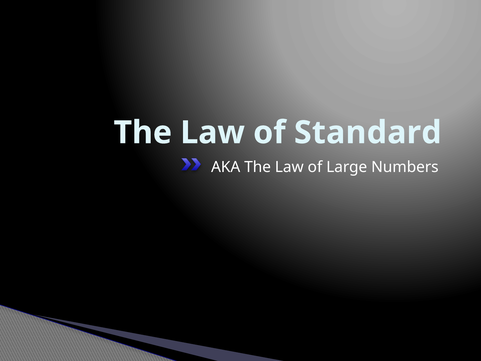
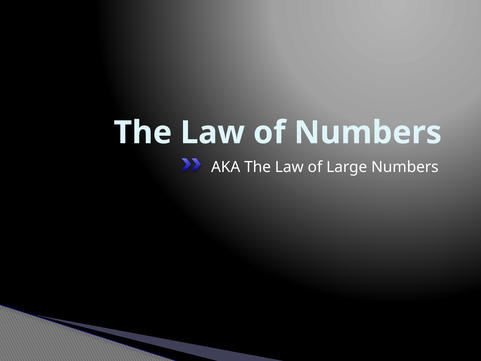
of Standard: Standard -> Numbers
